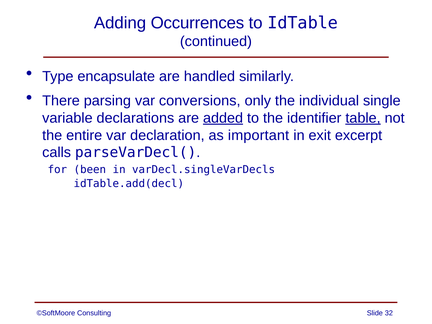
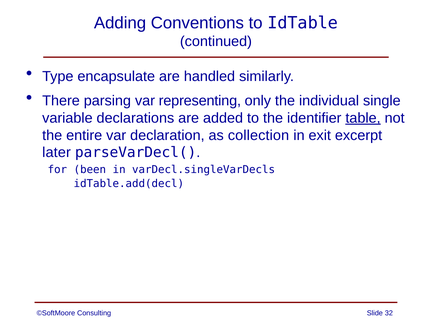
Occurrences: Occurrences -> Conventions
conversions: conversions -> representing
added underline: present -> none
important: important -> collection
calls: calls -> later
